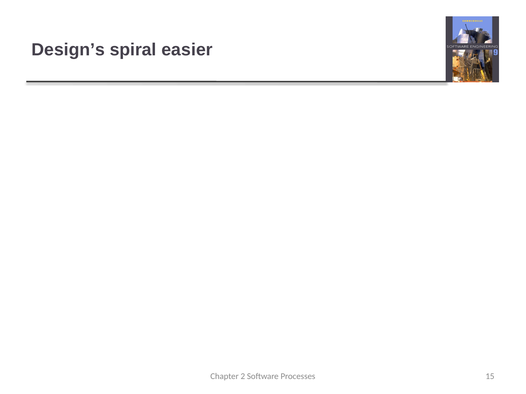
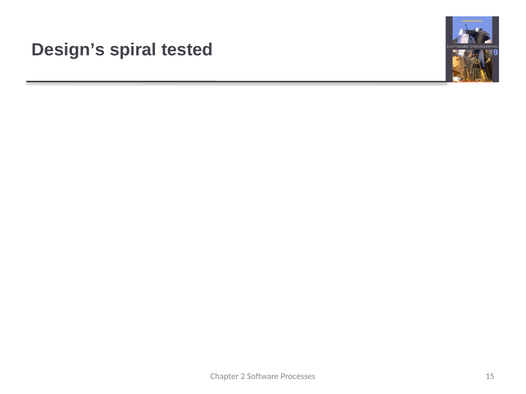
easier: easier -> tested
